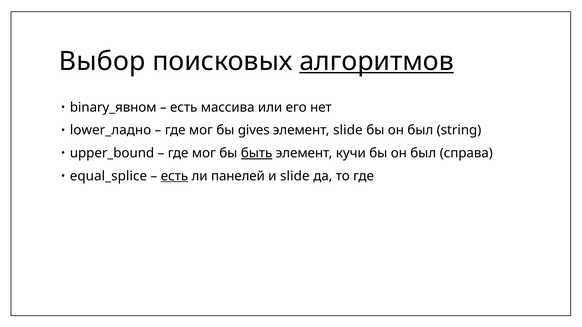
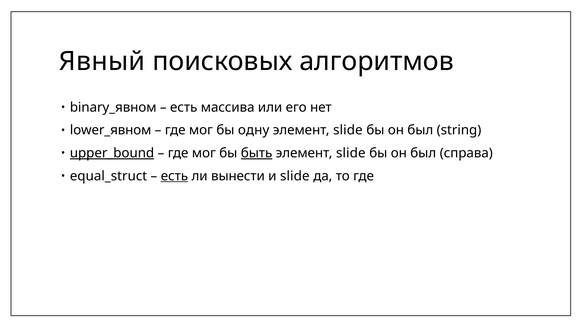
Выбор: Выбор -> Явный
алгоритмов underline: present -> none
lower_ладно: lower_ладно -> lower_явном
gives: gives -> одну
upper_bound underline: none -> present
кучи at (351, 153): кучи -> slide
equal_splice: equal_splice -> equal_struct
панелей: панелей -> вынести
